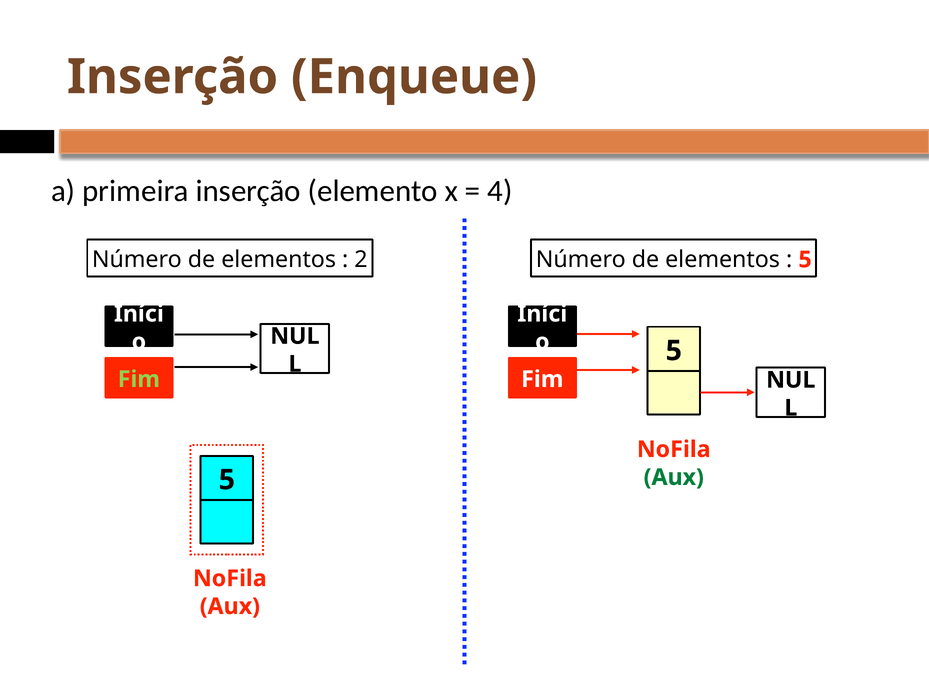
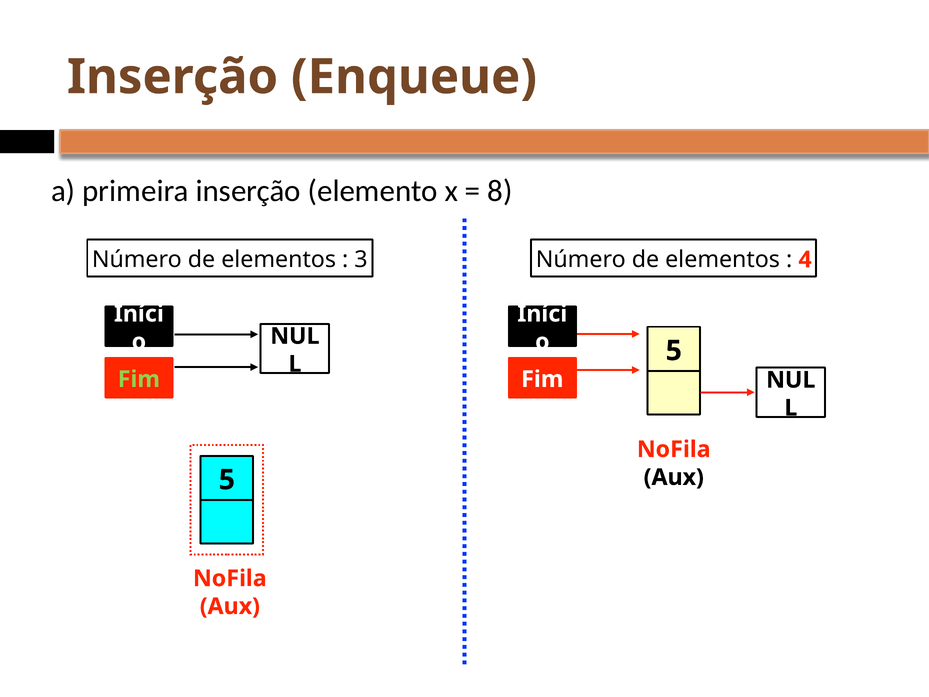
4: 4 -> 8
2: 2 -> 3
5 at (805, 260): 5 -> 4
Aux at (674, 477) colour: green -> black
